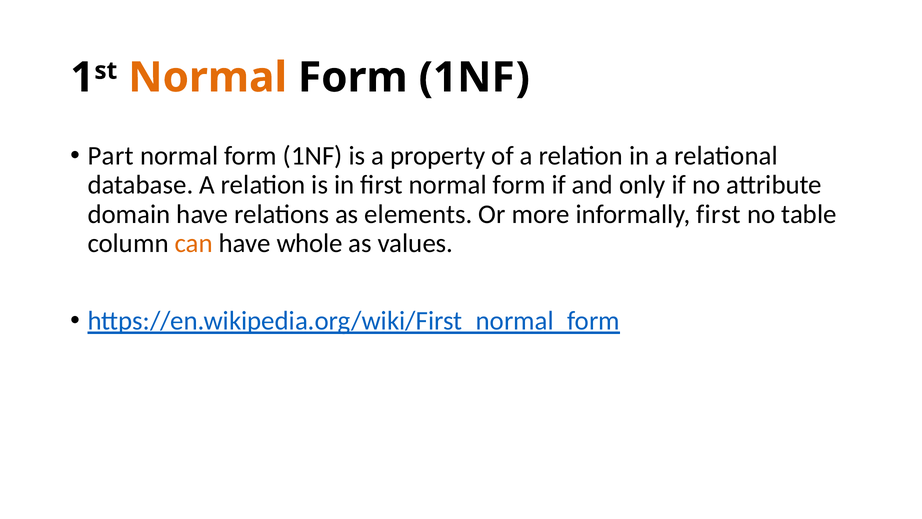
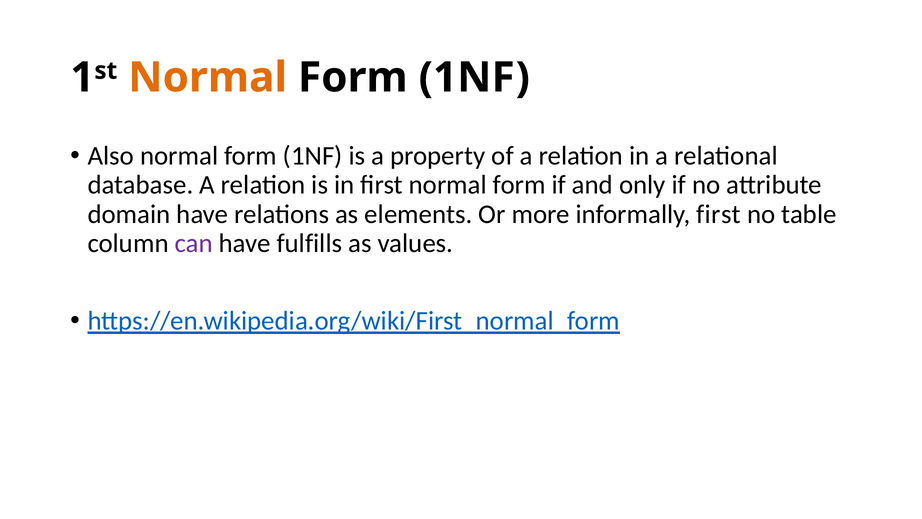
Part: Part -> Also
can colour: orange -> purple
whole: whole -> fulfills
